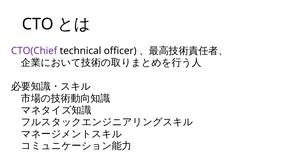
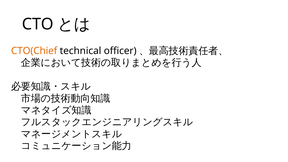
CTO(Chief colour: purple -> orange
